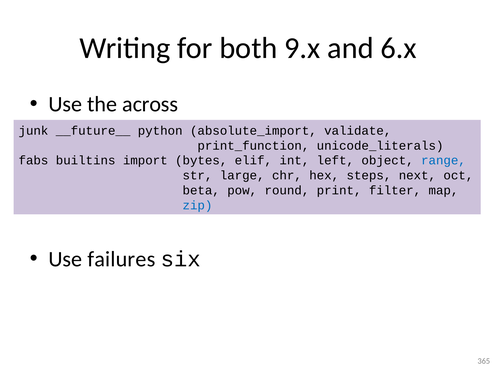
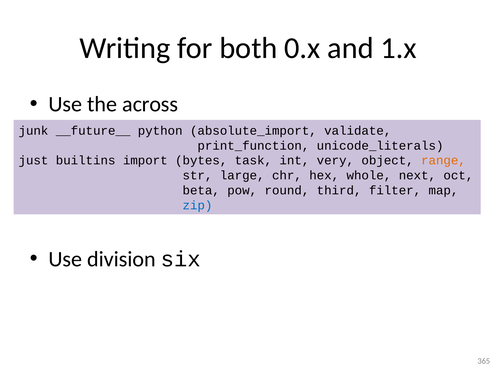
9.x: 9.x -> 0.x
6.x: 6.x -> 1.x
fabs: fabs -> just
elif: elif -> task
left: left -> very
range colour: blue -> orange
steps: steps -> whole
print: print -> third
failures: failures -> division
